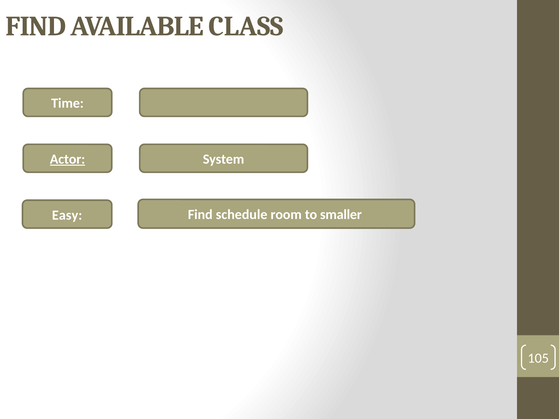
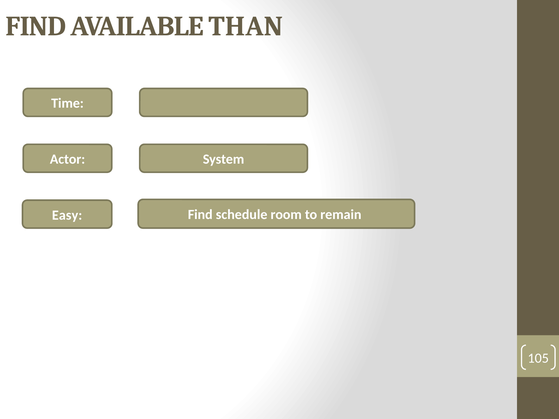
CLASS: CLASS -> THAN
Actor underline: present -> none
smaller: smaller -> remain
